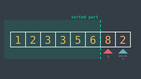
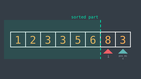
8 2: 2 -> 3
